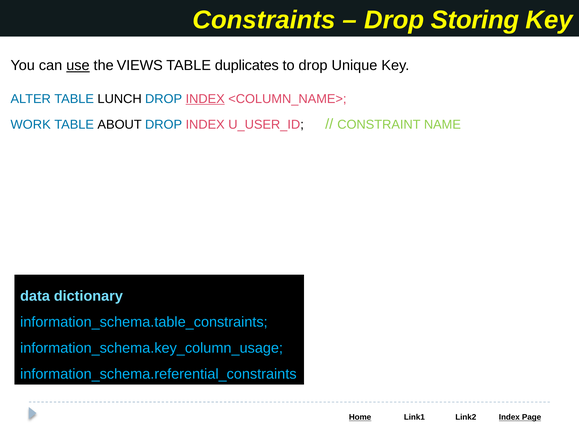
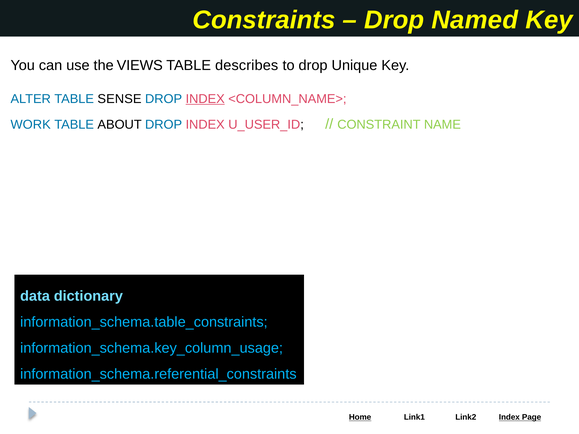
Storing: Storing -> Named
use underline: present -> none
duplicates: duplicates -> describes
LUNCH: LUNCH -> SENSE
